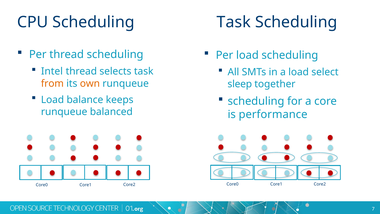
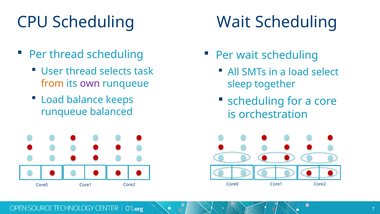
Scheduling Task: Task -> Wait
Per load: load -> wait
Intel: Intel -> User
own colour: orange -> purple
performance: performance -> orchestration
